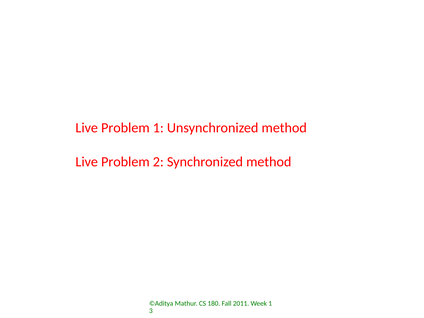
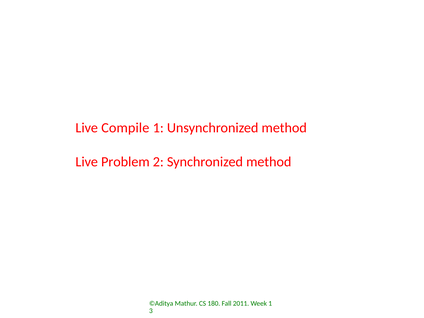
Problem at (125, 128): Problem -> Compile
